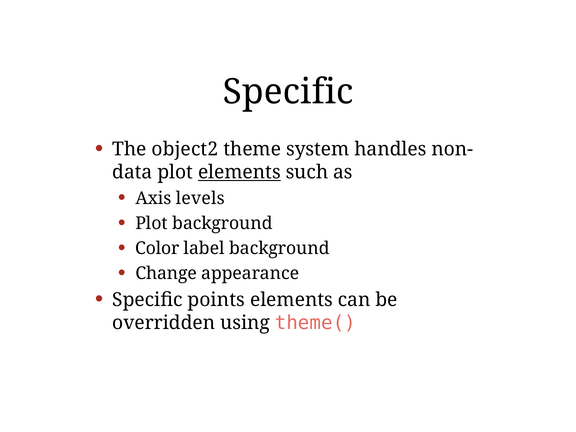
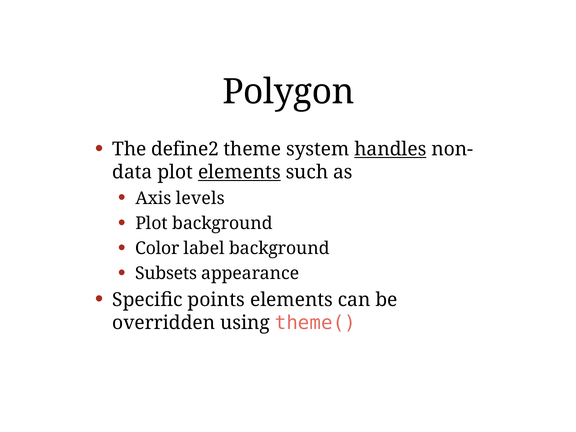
Specific at (288, 92): Specific -> Polygon
object2: object2 -> define2
handles underline: none -> present
Change: Change -> Subsets
